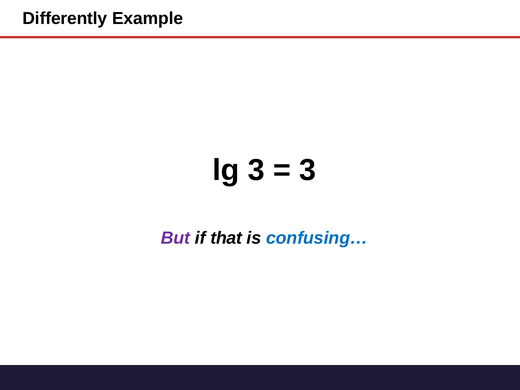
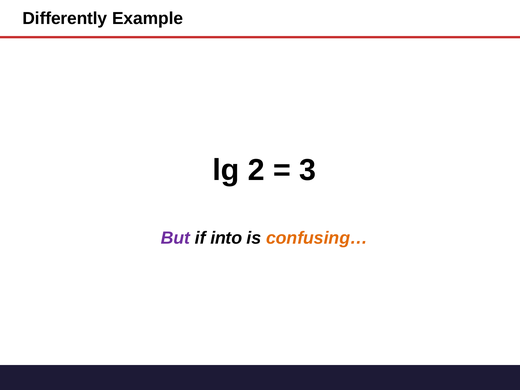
lg 3: 3 -> 2
that: that -> into
confusing… colour: blue -> orange
